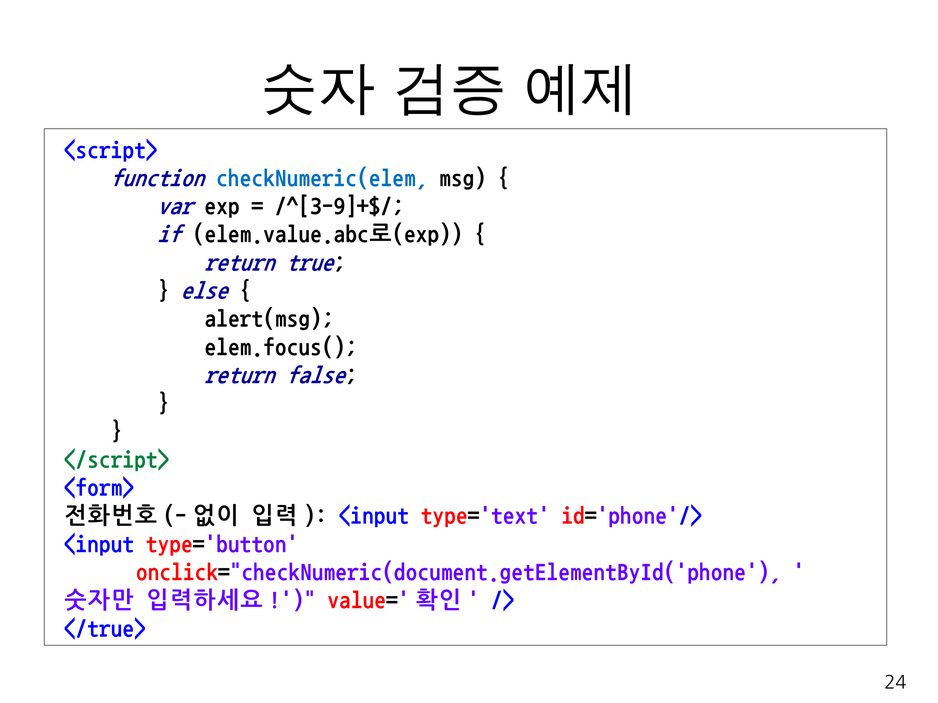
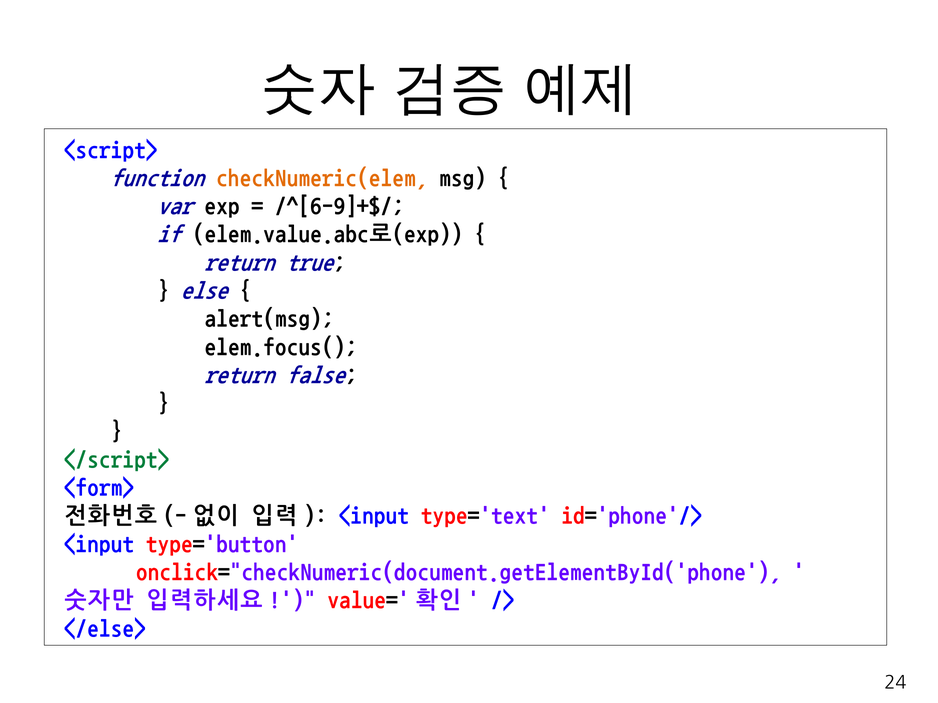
checkNumeric(elem colour: blue -> orange
/^[3-9]+$/: /^[3-9]+$/ -> /^[6-9]+$/
</true>: </true> -> </else>
